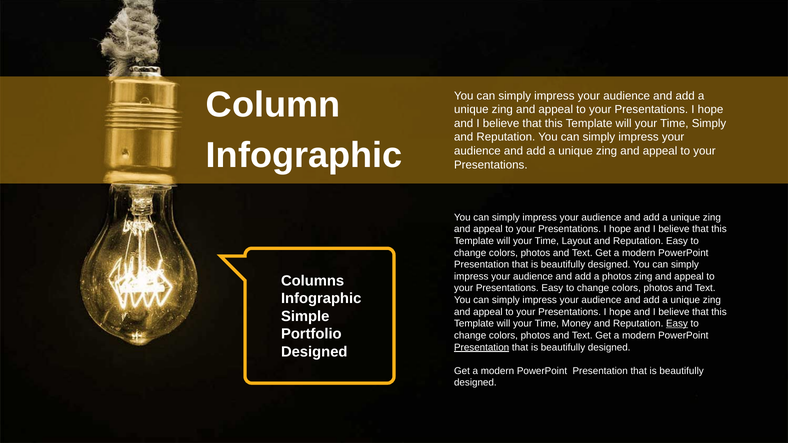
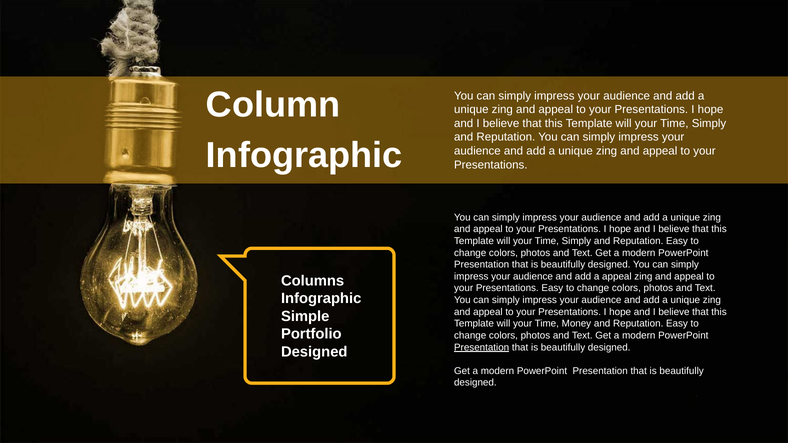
Layout at (576, 241): Layout -> Simply
a photos: photos -> appeal
Easy at (677, 324) underline: present -> none
